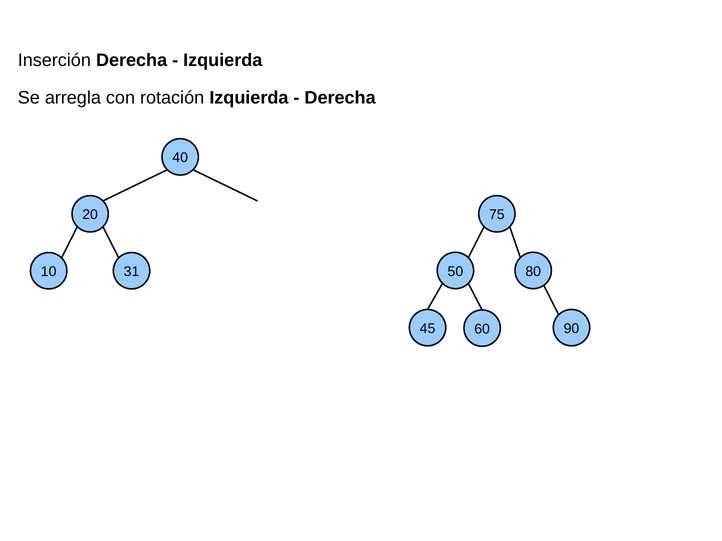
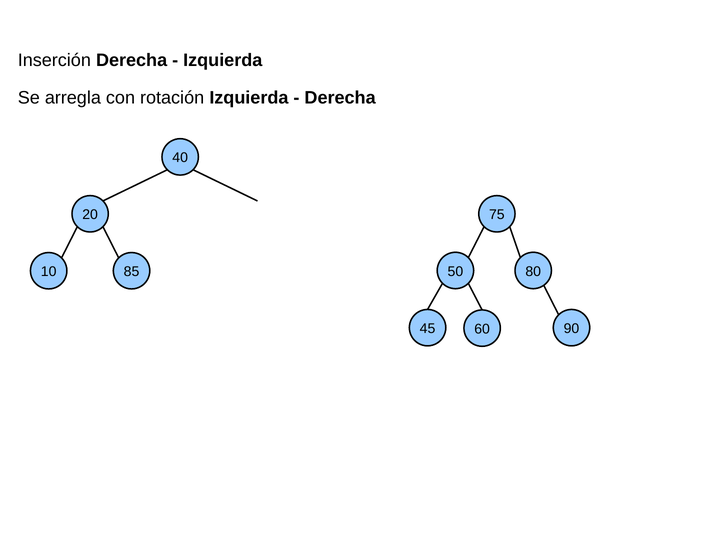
31: 31 -> 85
